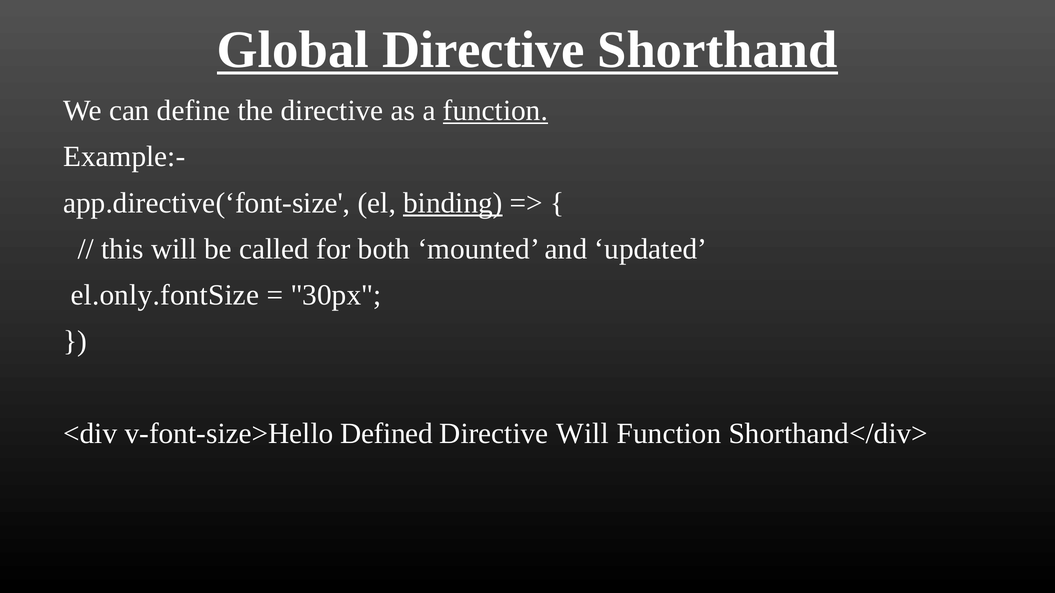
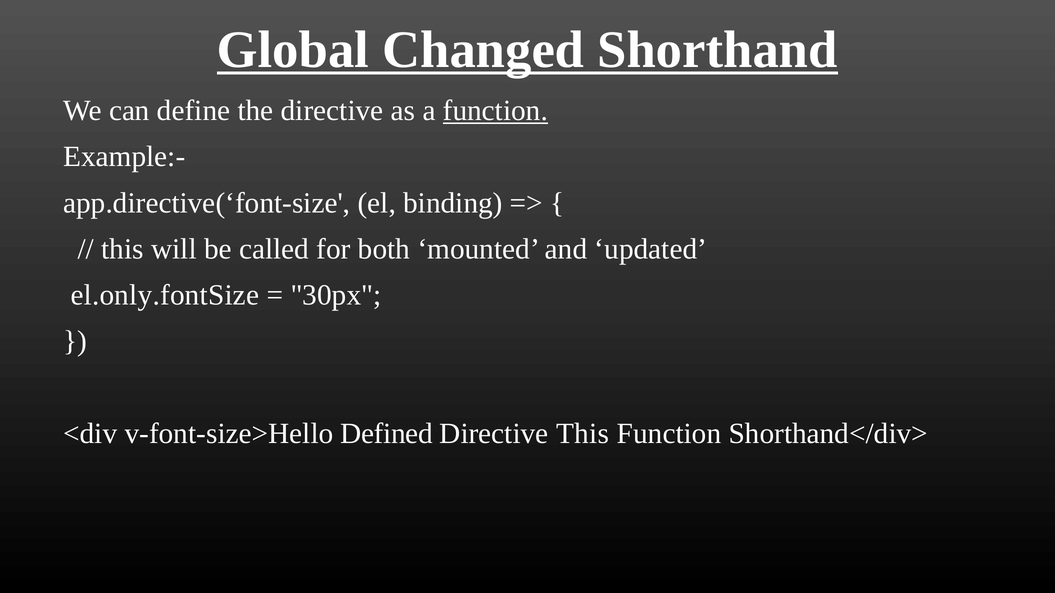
Global Directive: Directive -> Changed
binding underline: present -> none
Directive Will: Will -> This
